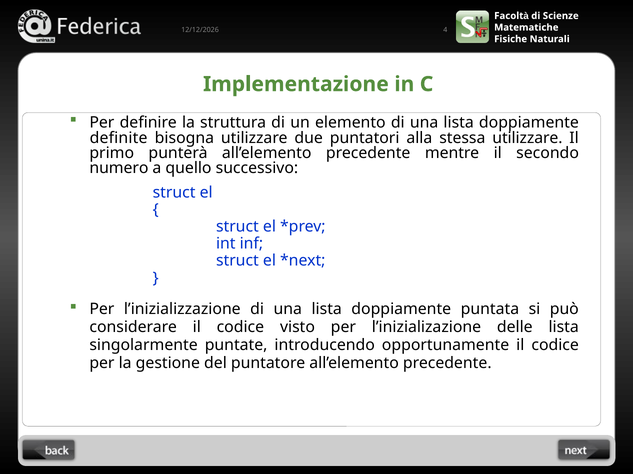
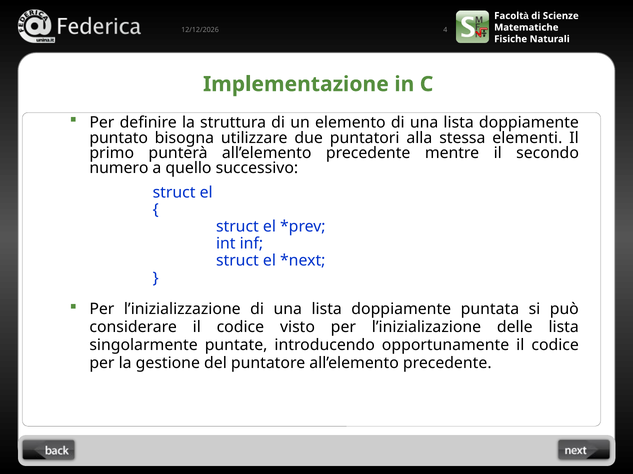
definite: definite -> puntato
stessa utilizzare: utilizzare -> elementi
